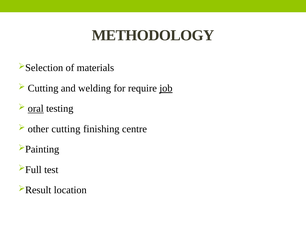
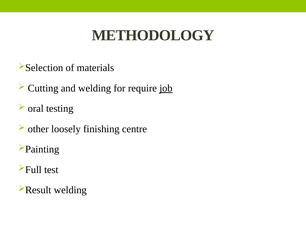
oral underline: present -> none
other cutting: cutting -> loosely
location at (70, 190): location -> welding
